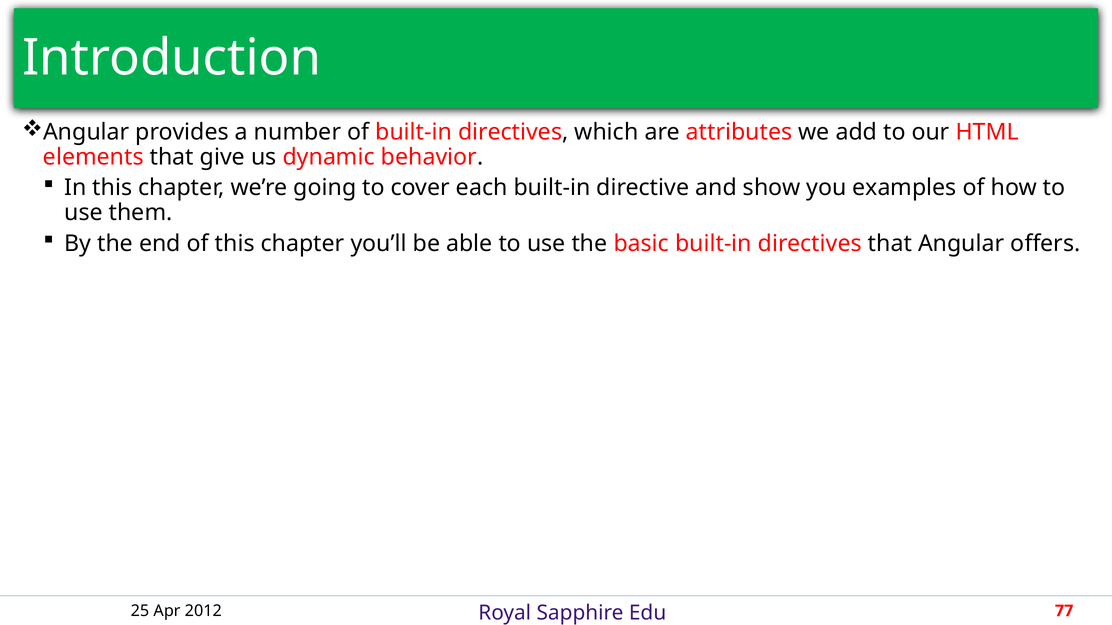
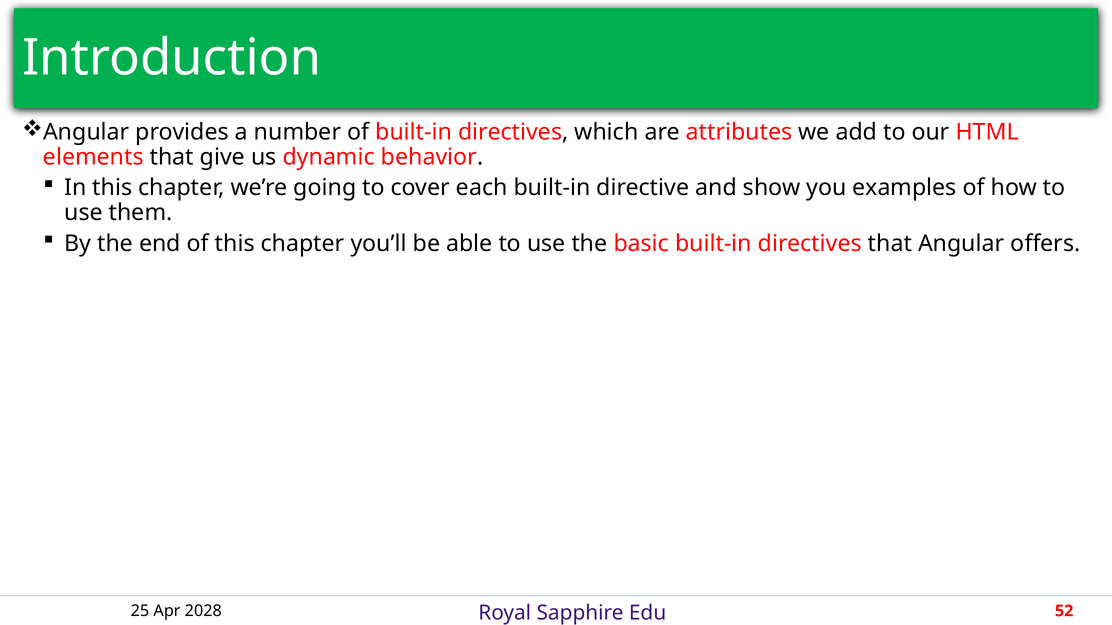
2012: 2012 -> 2028
77: 77 -> 52
